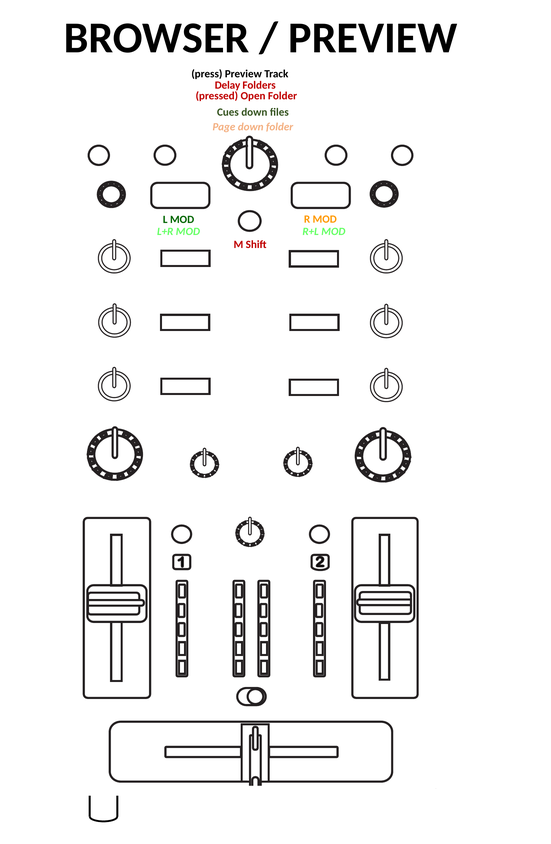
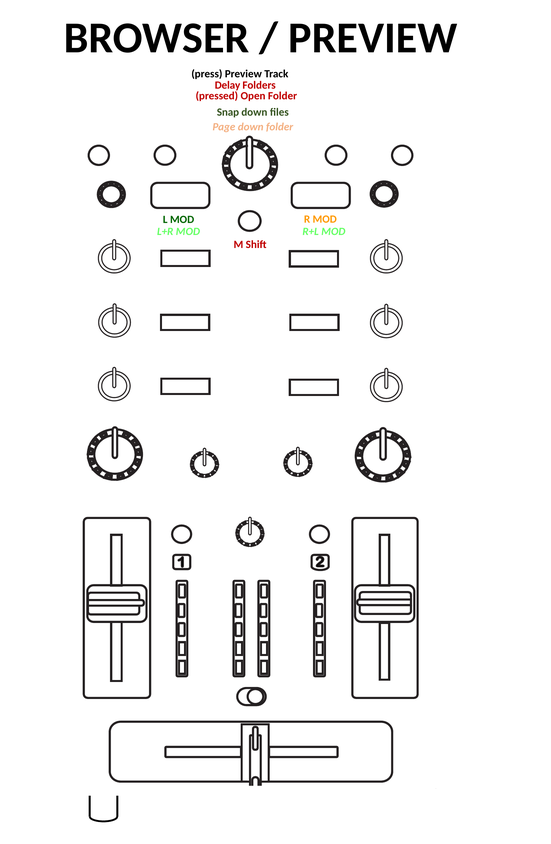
Cues: Cues -> Snap
